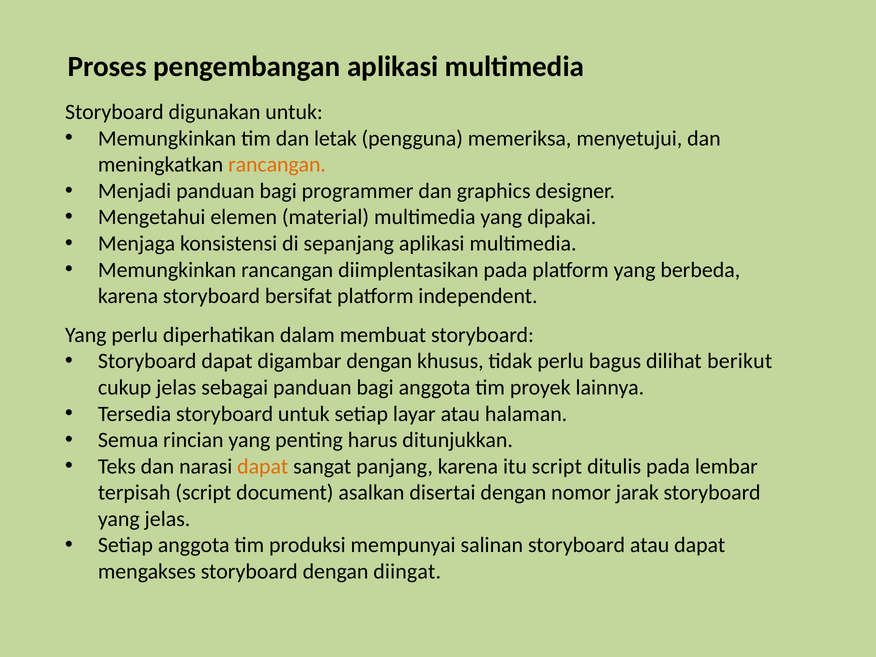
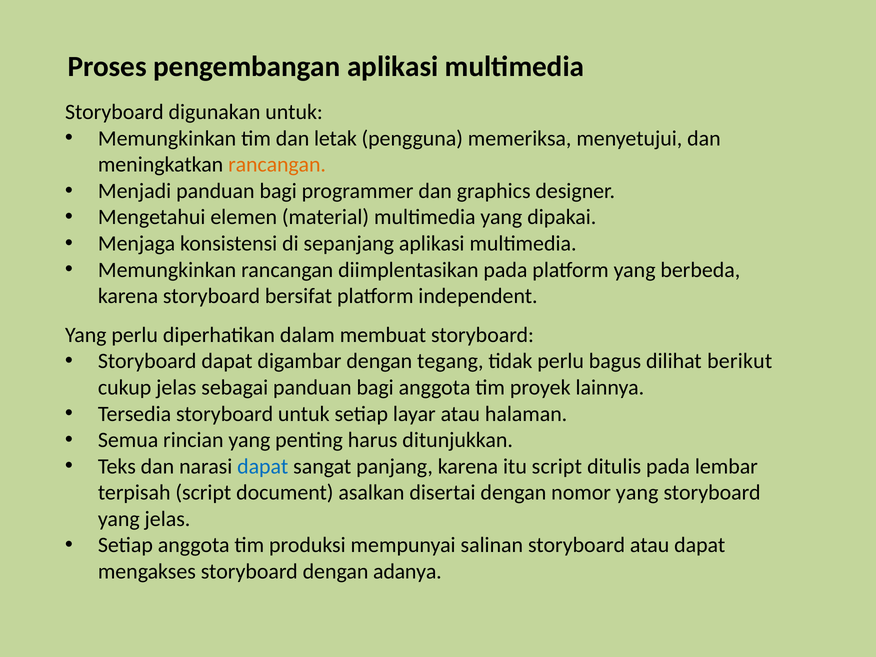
khusus: khusus -> tegang
dapat at (263, 466) colour: orange -> blue
nomor jarak: jarak -> yang
diingat: diingat -> adanya
